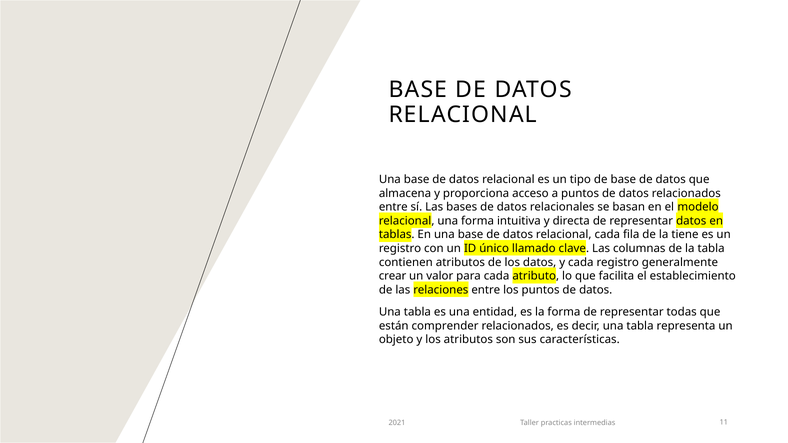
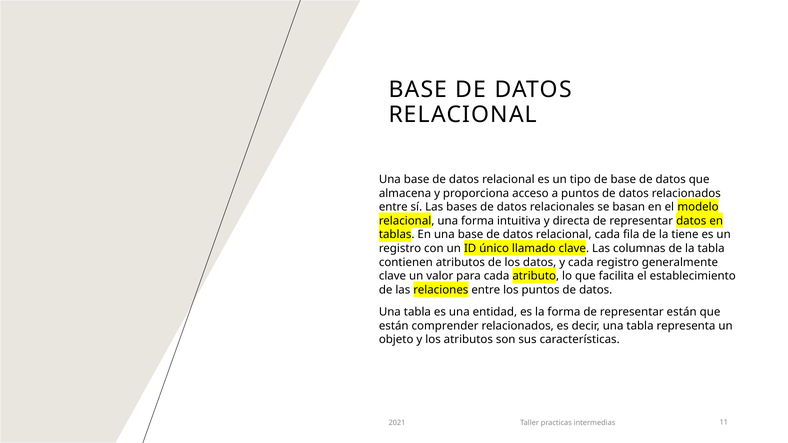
crear at (393, 276): crear -> clave
representar todas: todas -> están
